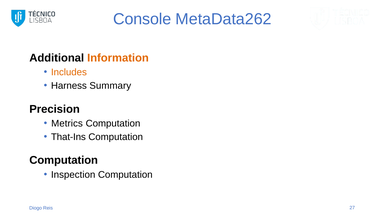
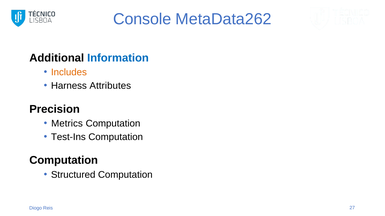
Information colour: orange -> blue
Summary: Summary -> Attributes
That-Ins: That-Ins -> Test-Ins
Inspection: Inspection -> Structured
